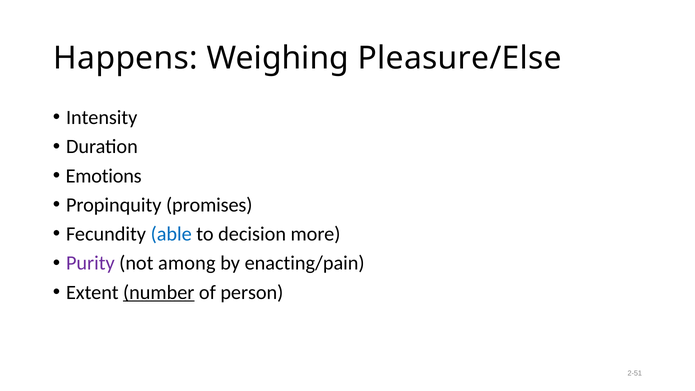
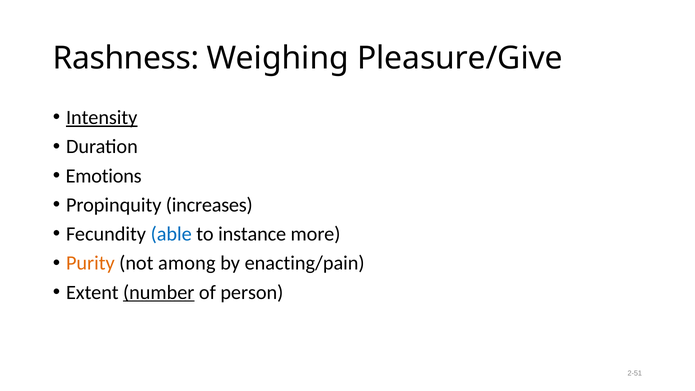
Happens: Happens -> Rashness
Pleasure/Else: Pleasure/Else -> Pleasure/Give
Intensity underline: none -> present
promises: promises -> increases
decision: decision -> instance
Purity colour: purple -> orange
